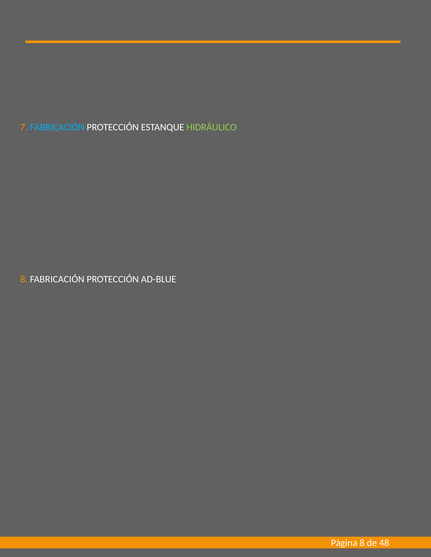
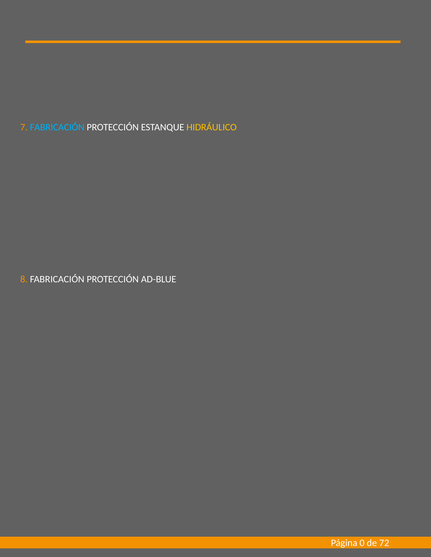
HIDRÁULICO colour: light green -> yellow
Página 8: 8 -> 0
48: 48 -> 72
